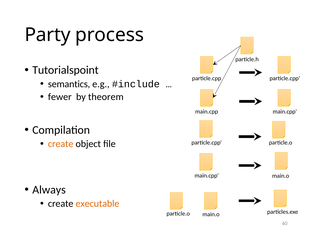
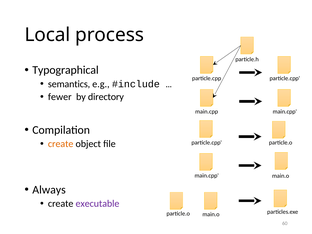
Party: Party -> Local
Tutorialspoint: Tutorialspoint -> Typographical
theorem: theorem -> directory
executable colour: orange -> purple
